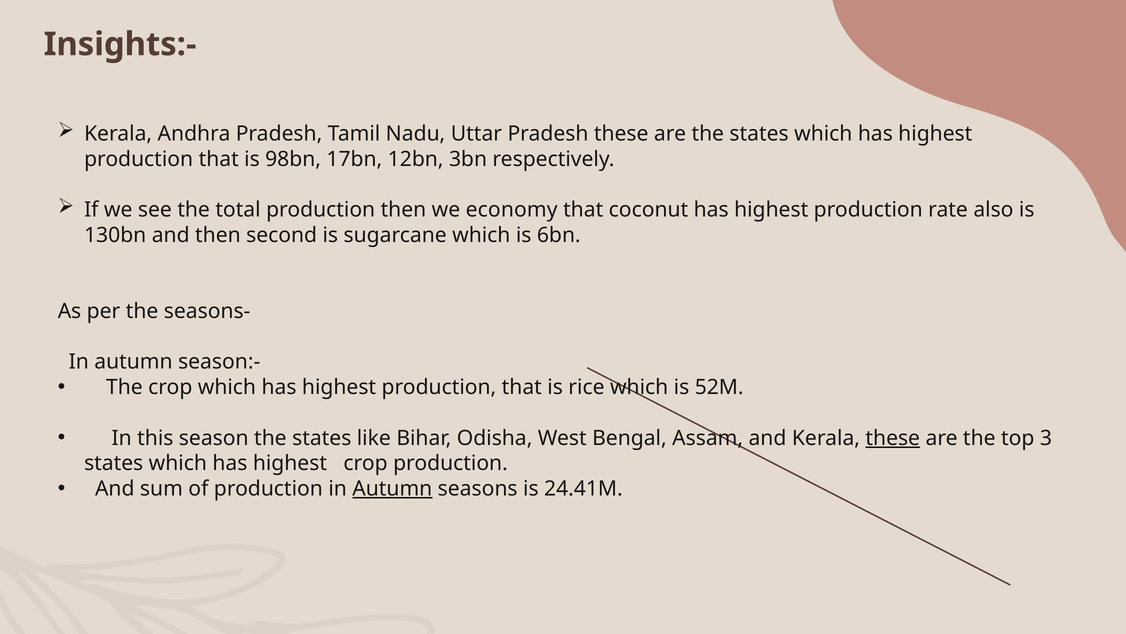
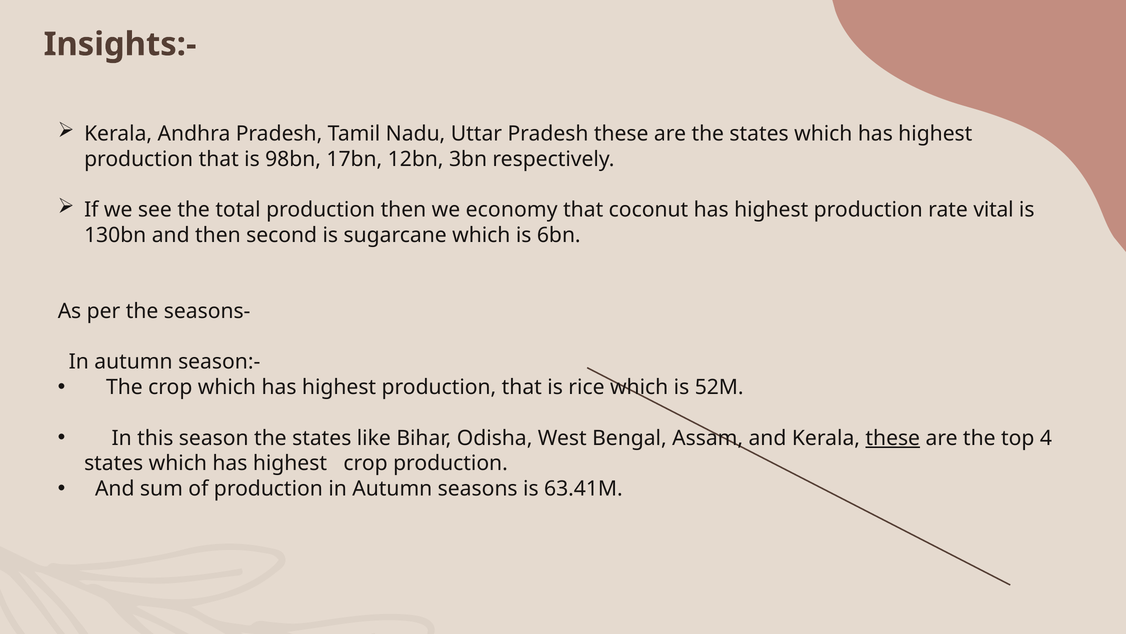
also: also -> vital
3: 3 -> 4
Autumn at (392, 488) underline: present -> none
24.41M: 24.41M -> 63.41M
